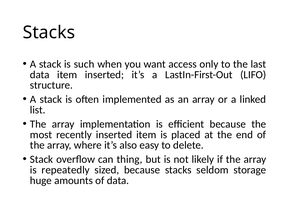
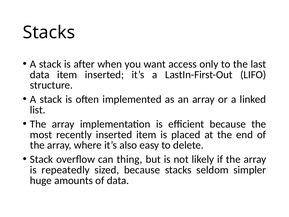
such: such -> after
storage: storage -> simpler
